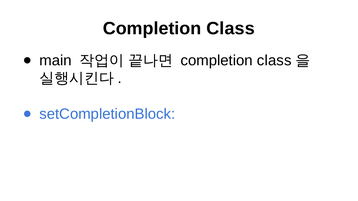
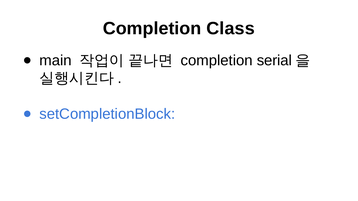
class at (274, 61): class -> serial
